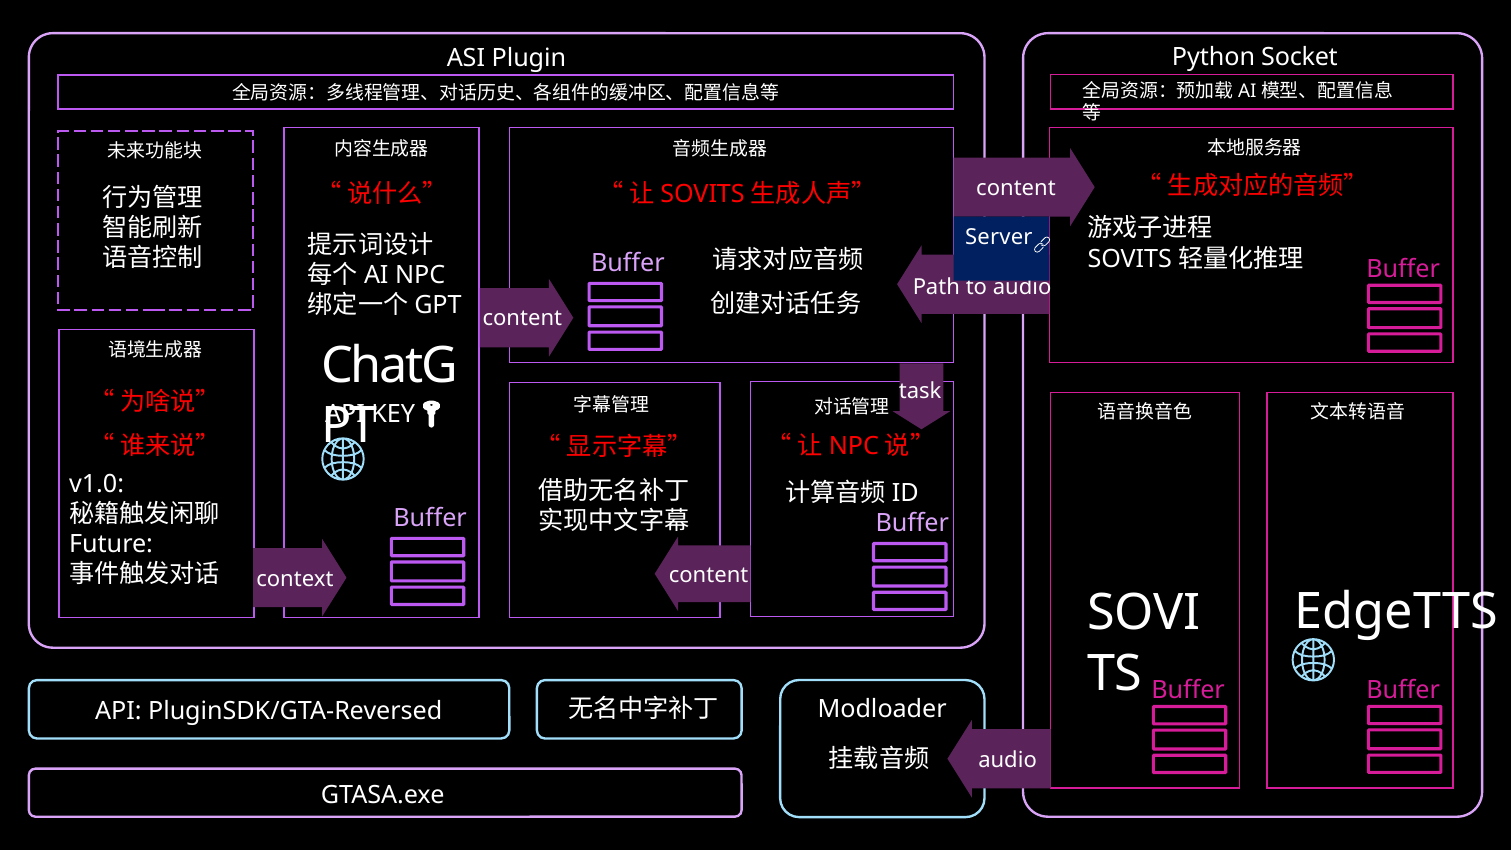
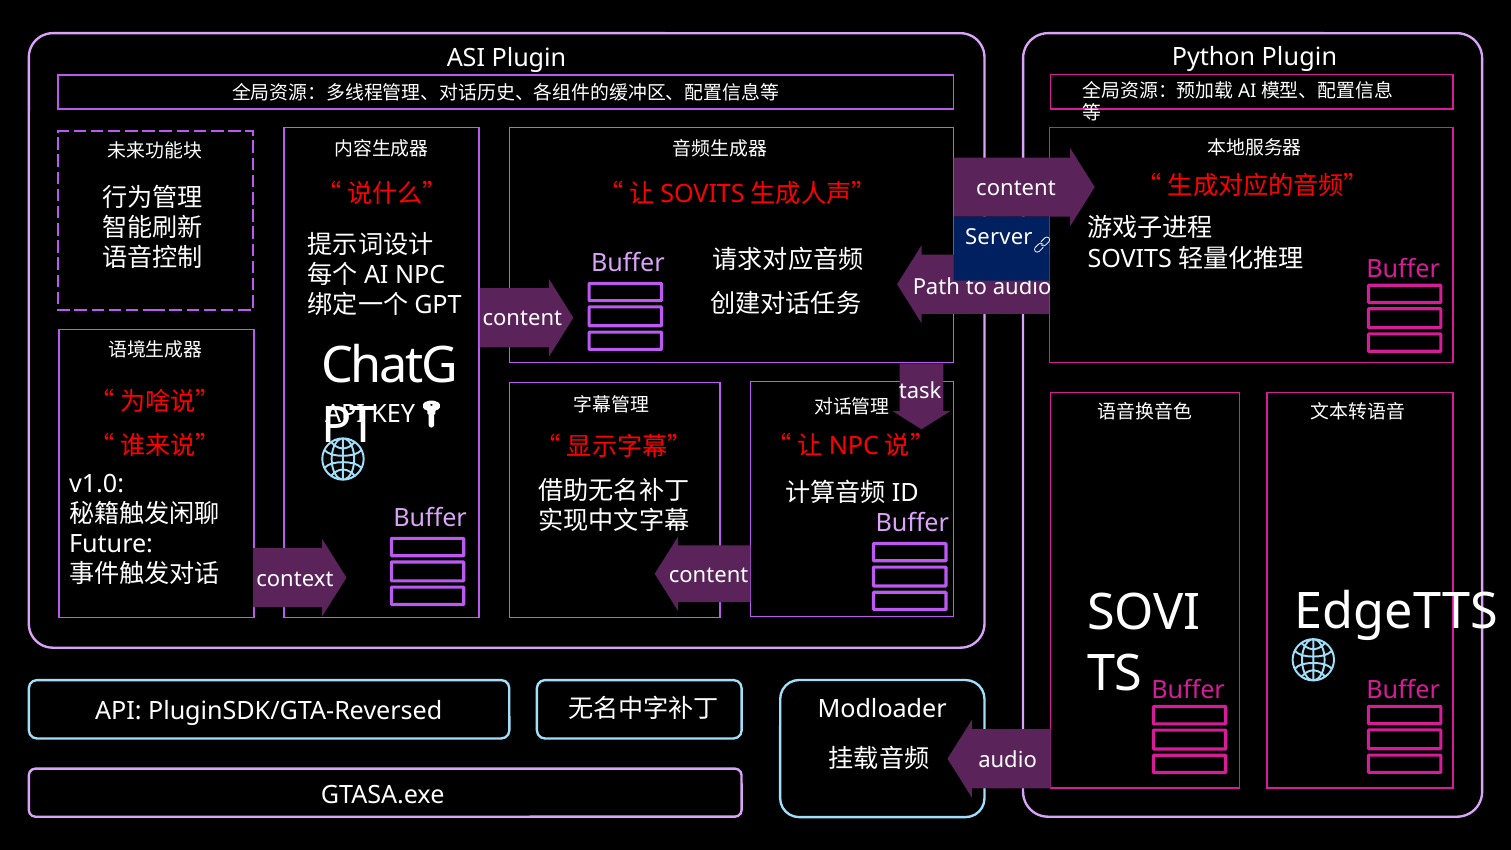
Python Socket: Socket -> Plugin
